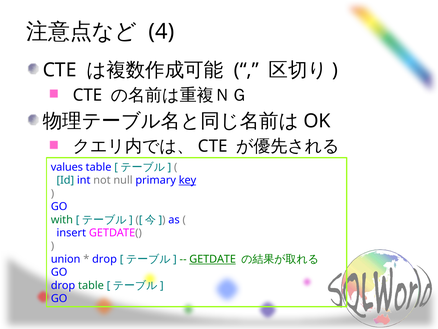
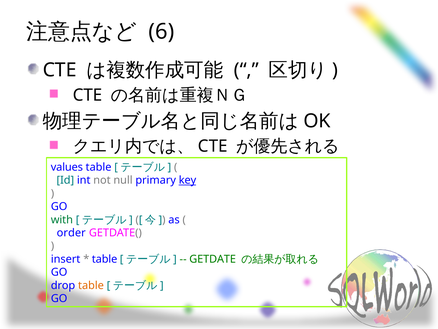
4: 4 -> 6
insert: insert -> order
union: union -> insert
drop at (104, 259): drop -> table
GETDATE underline: present -> none
table at (91, 285) colour: green -> orange
